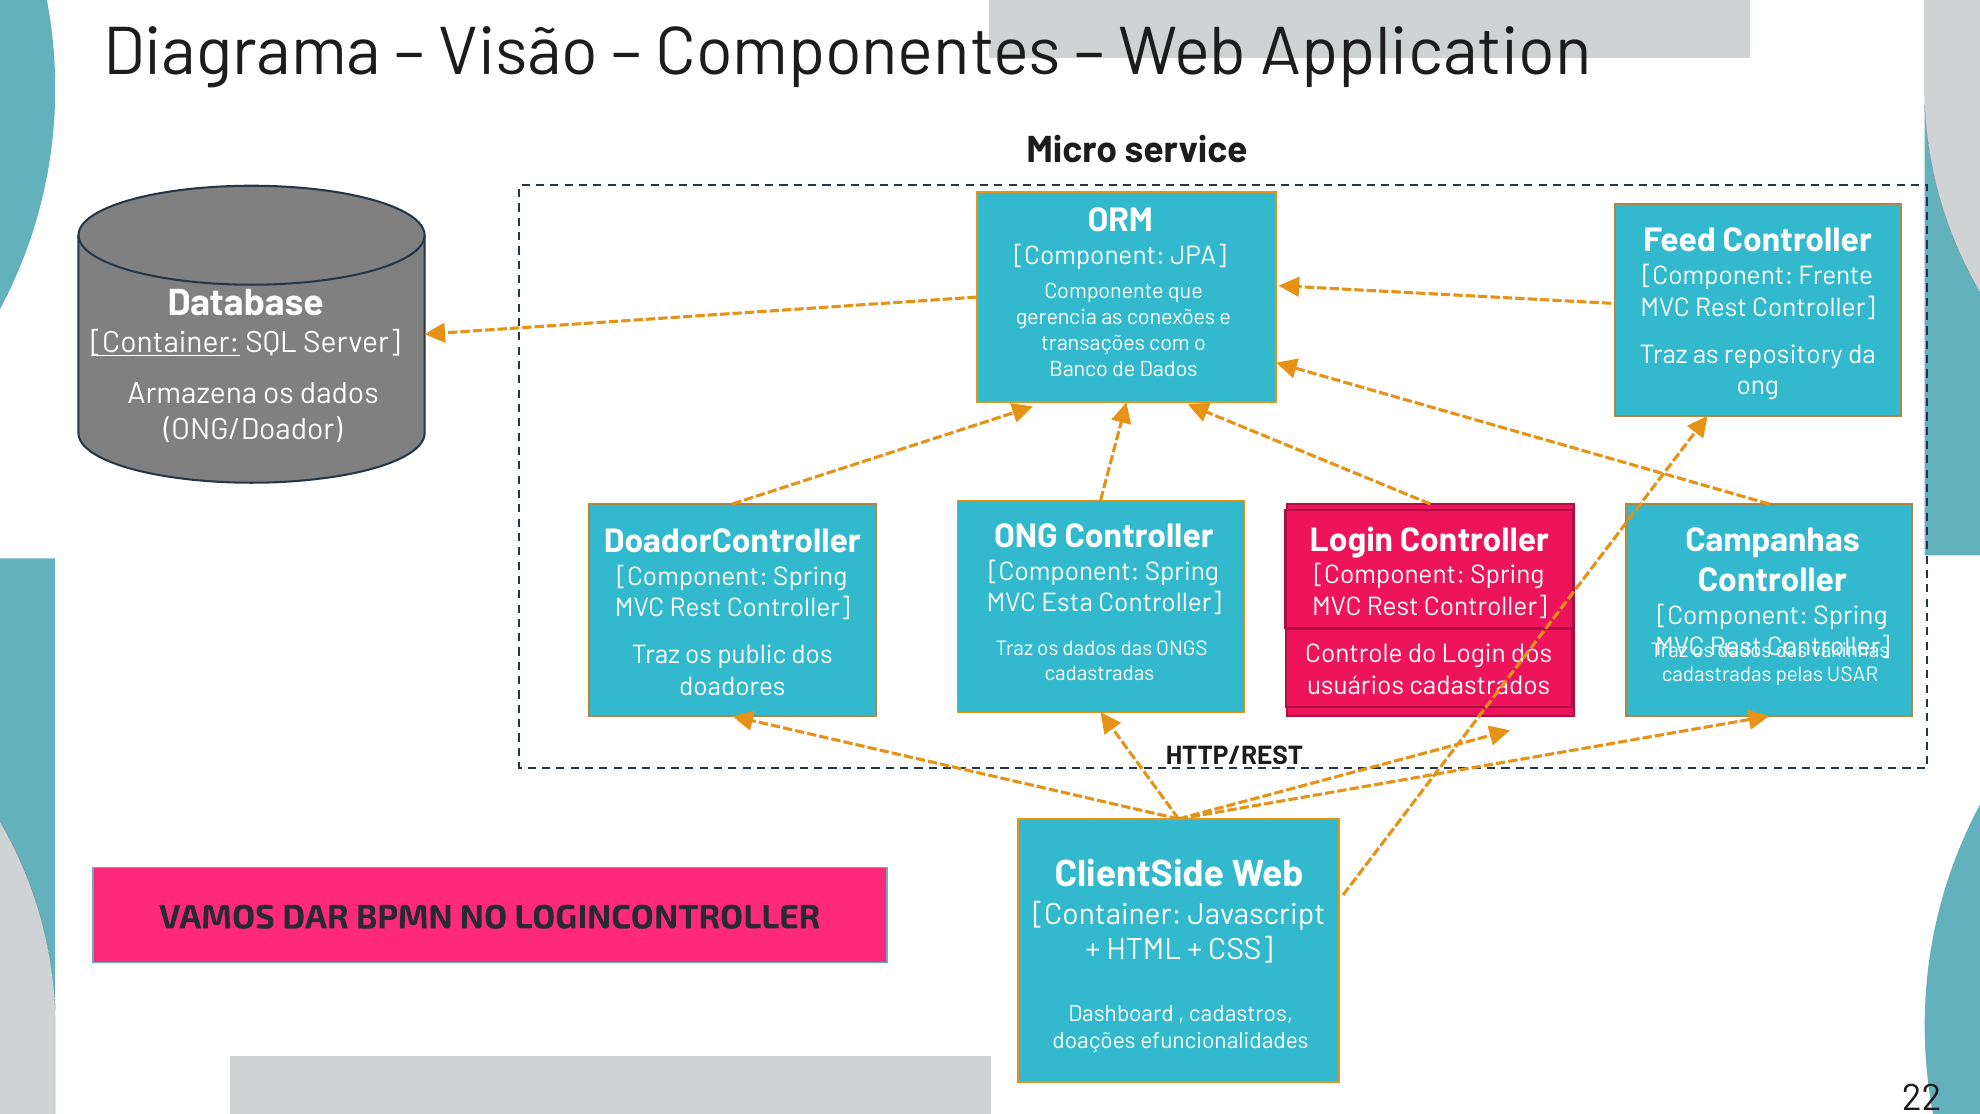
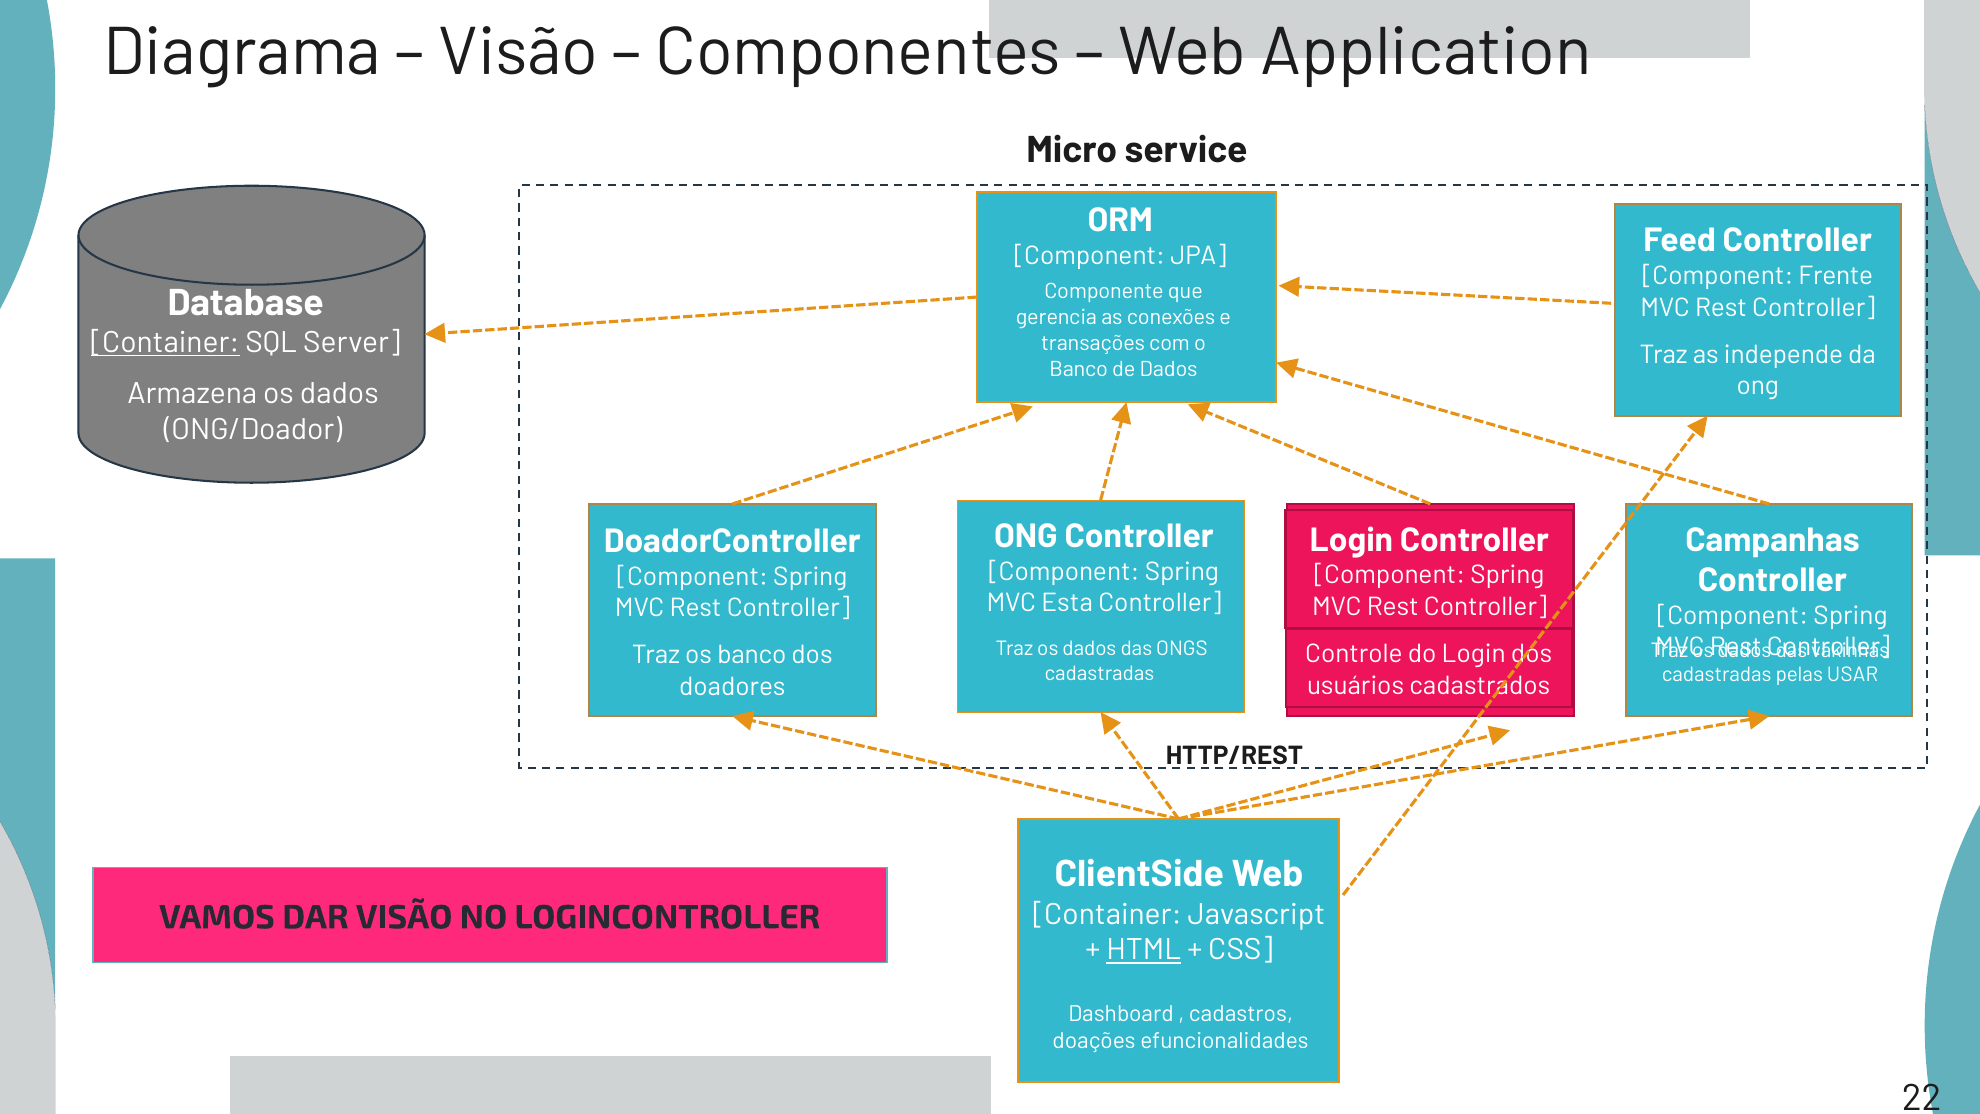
repository: repository -> independe
os public: public -> banco
DAR BPMN: BPMN -> VISÃO
HTML underline: none -> present
